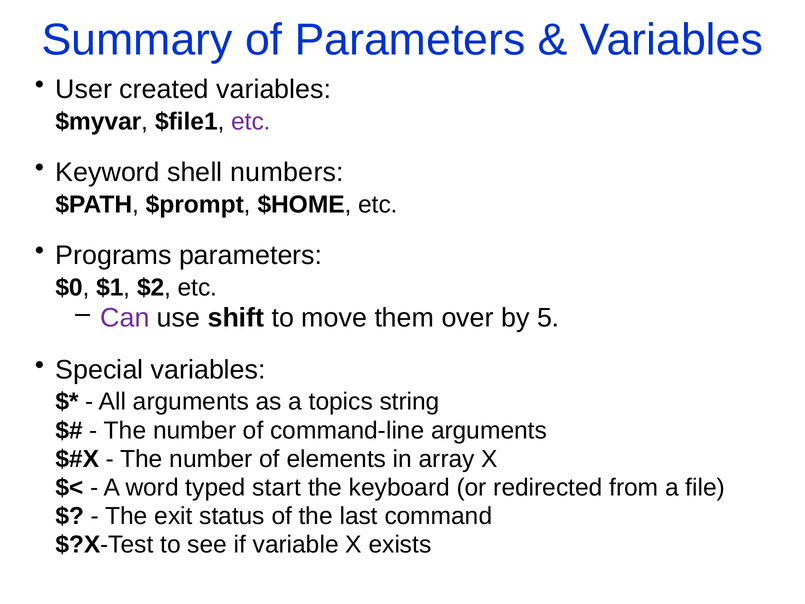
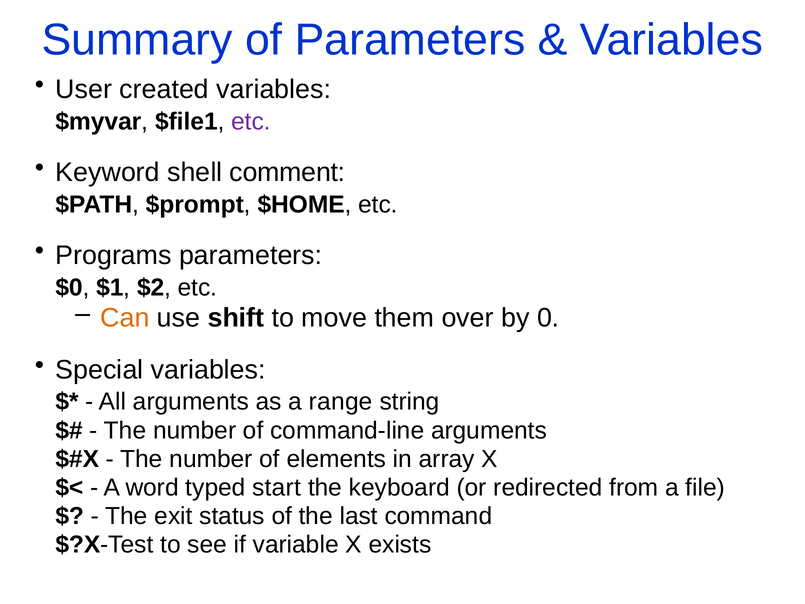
numbers: numbers -> comment
Can colour: purple -> orange
5: 5 -> 0
topics: topics -> range
